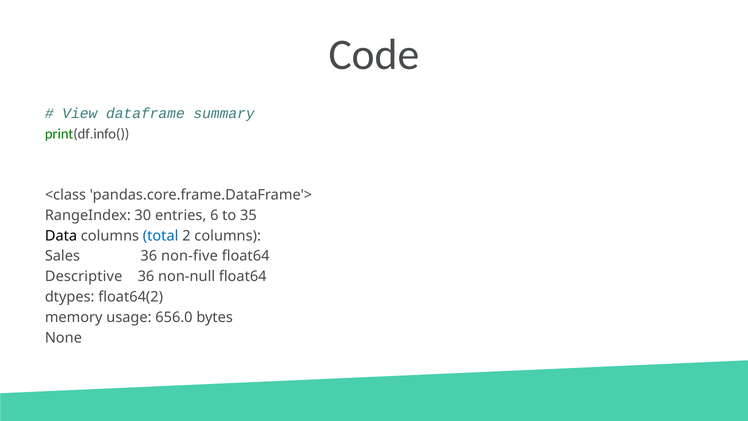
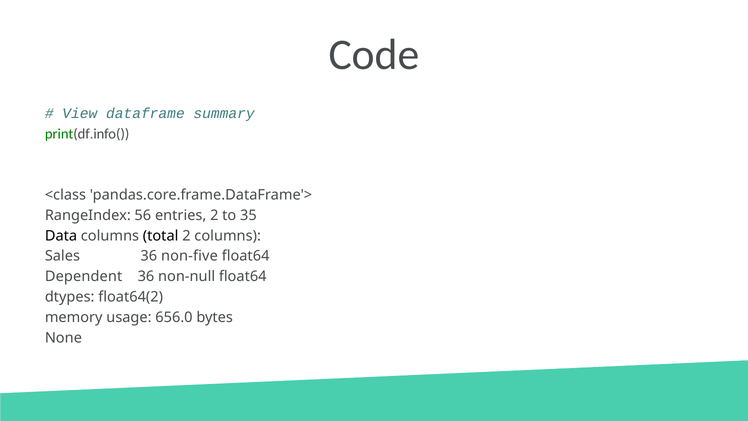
30: 30 -> 56
entries 6: 6 -> 2
total colour: blue -> black
Descriptive: Descriptive -> Dependent
